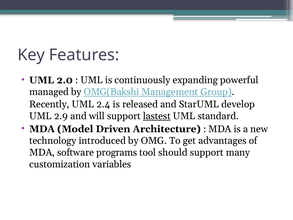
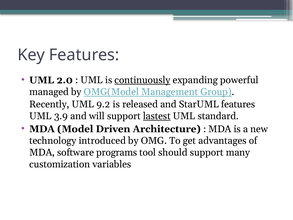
continuously underline: none -> present
OMG(Bakshi: OMG(Bakshi -> OMG(Model
2.4: 2.4 -> 9.2
StarUML develop: develop -> features
2.9: 2.9 -> 3.9
